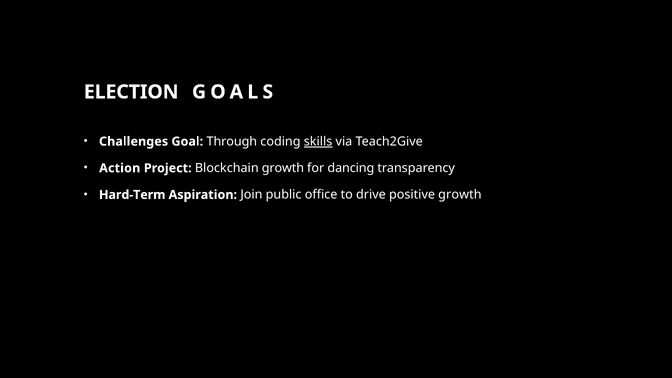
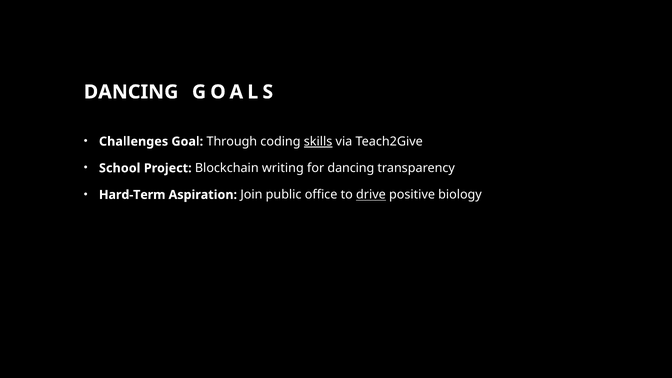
ELECTION at (131, 92): ELECTION -> DANCING
Action: Action -> School
Blockchain growth: growth -> writing
drive underline: none -> present
positive growth: growth -> biology
